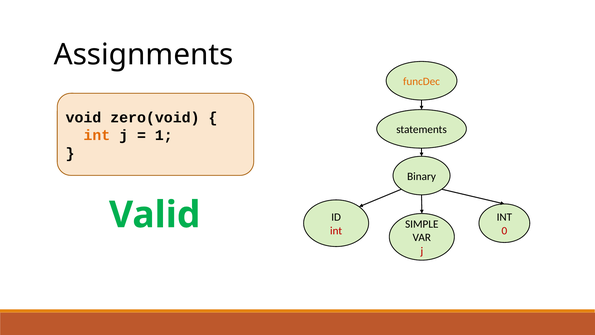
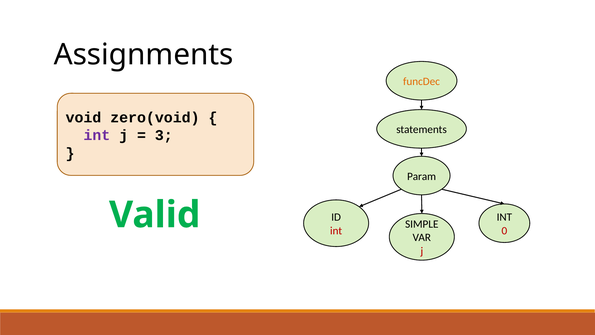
int at (97, 135) colour: orange -> purple
1: 1 -> 3
Binary: Binary -> Param
